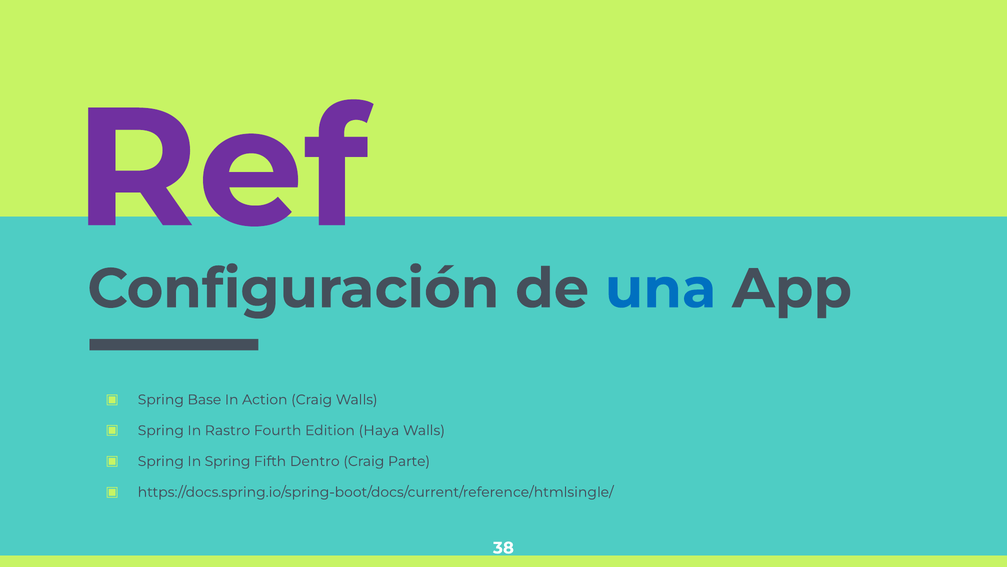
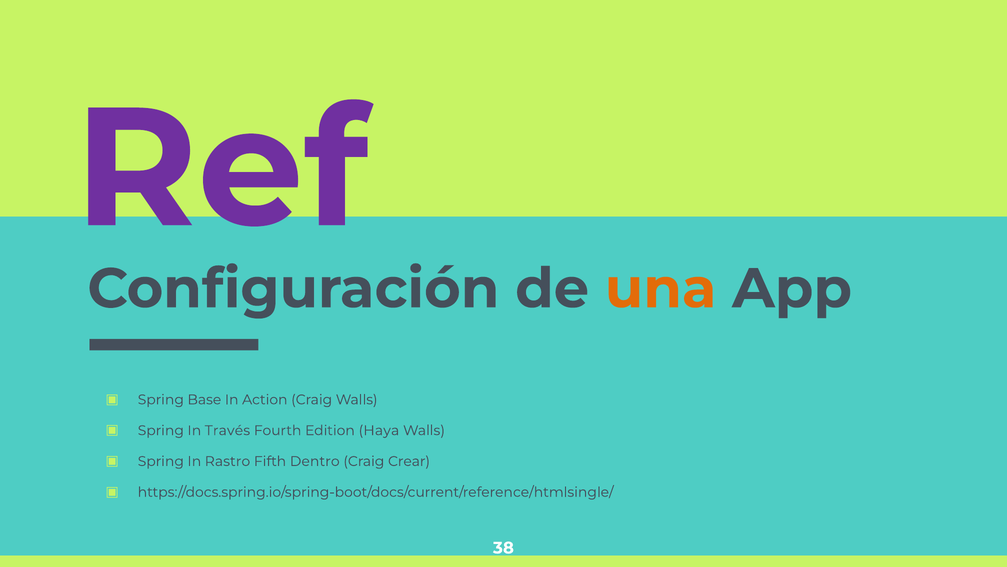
una colour: blue -> orange
Rastro: Rastro -> Través
In Spring: Spring -> Rastro
Parte: Parte -> Crear
